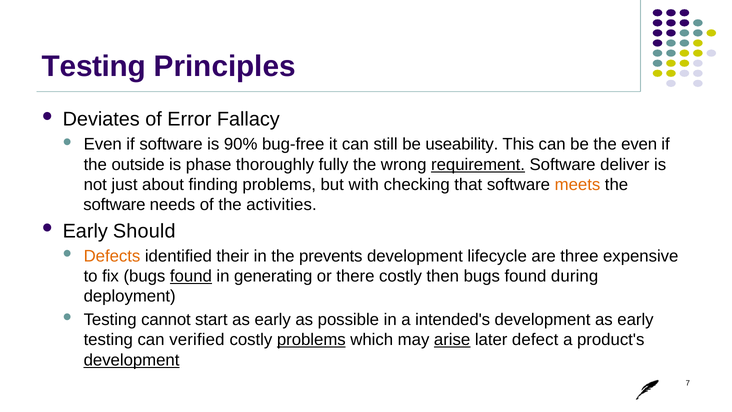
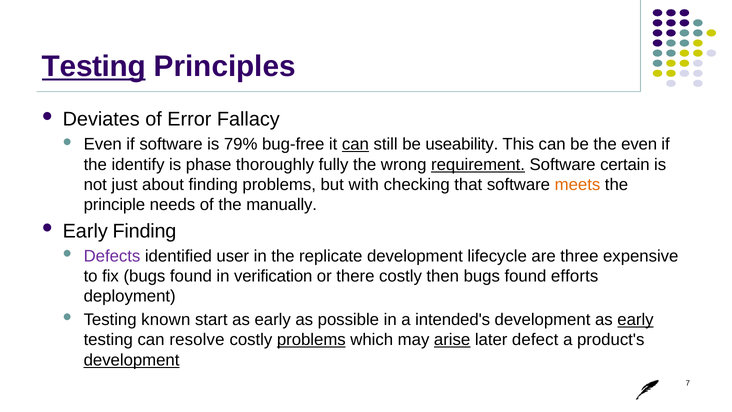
Testing at (94, 67) underline: none -> present
90%: 90% -> 79%
can at (355, 144) underline: none -> present
outside: outside -> identify
deliver: deliver -> certain
software at (114, 205): software -> principle
activities: activities -> manually
Early Should: Should -> Finding
Defects colour: orange -> purple
their: their -> user
prevents: prevents -> replicate
found at (191, 276) underline: present -> none
generating: generating -> verification
during: during -> efforts
cannot: cannot -> known
early at (635, 320) underline: none -> present
verified: verified -> resolve
